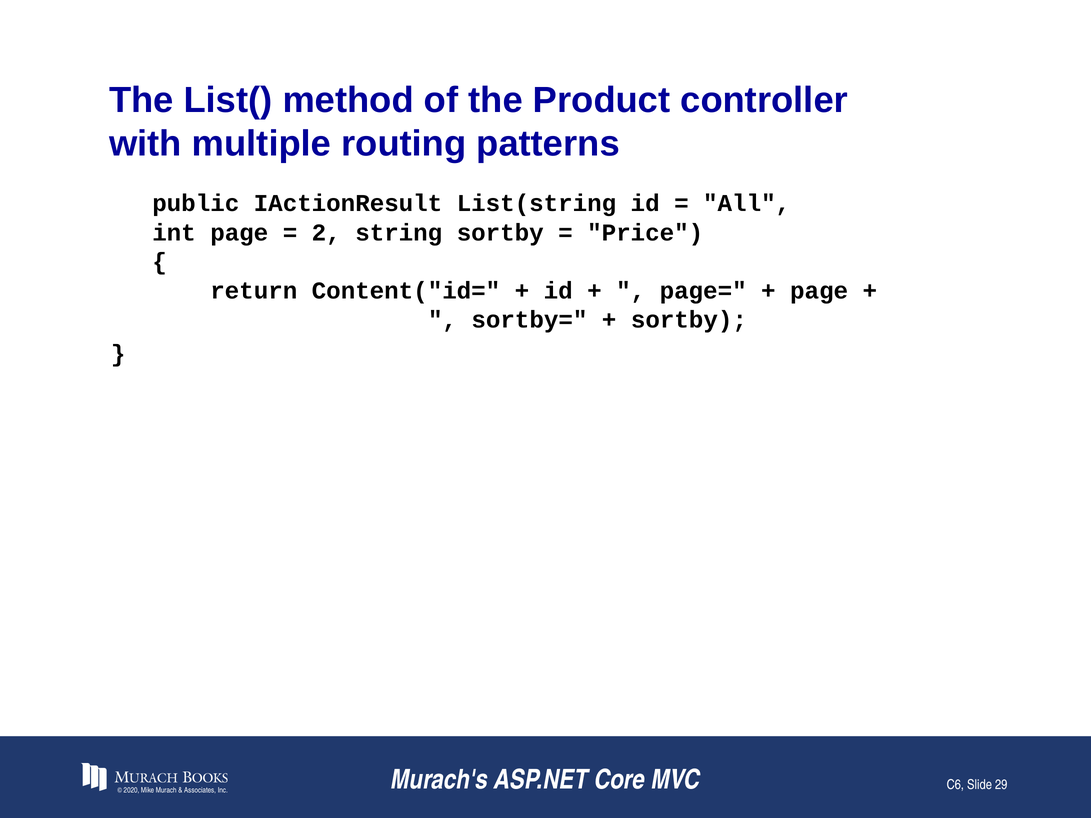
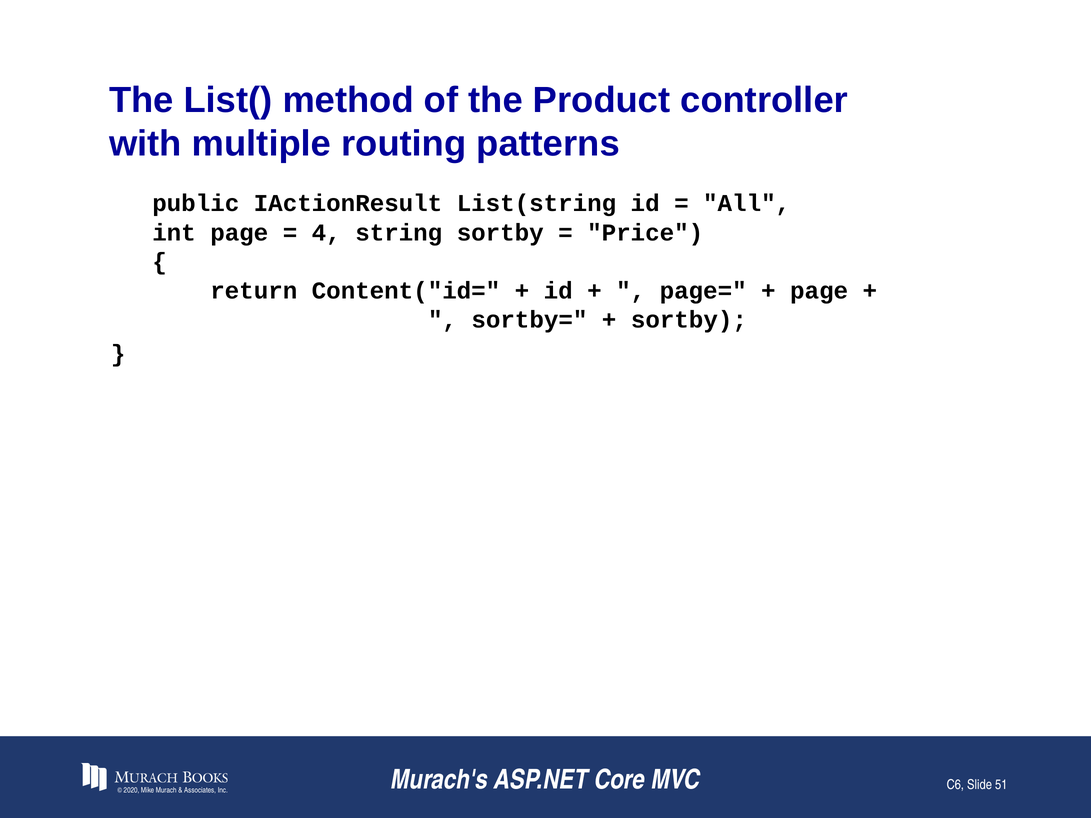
2: 2 -> 4
29: 29 -> 51
